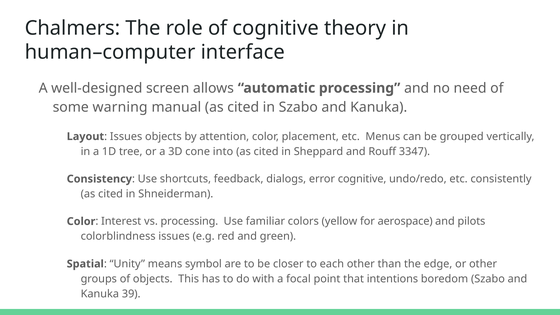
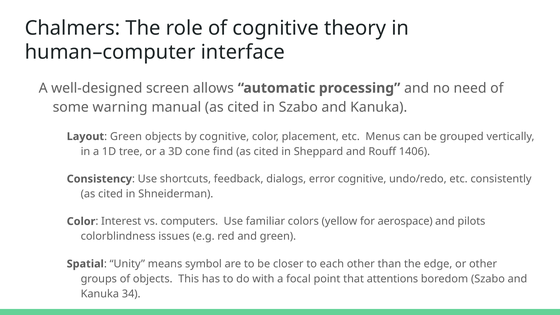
Layout Issues: Issues -> Green
by attention: attention -> cognitive
into: into -> find
3347: 3347 -> 1406
vs processing: processing -> computers
intentions: intentions -> attentions
39: 39 -> 34
